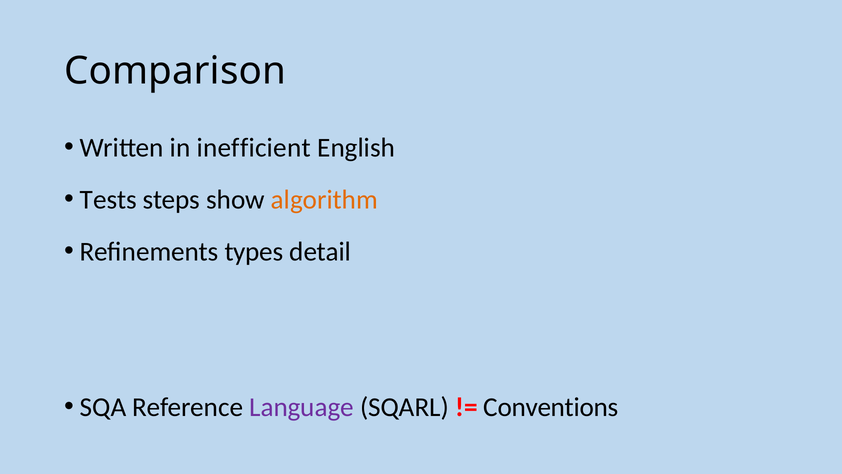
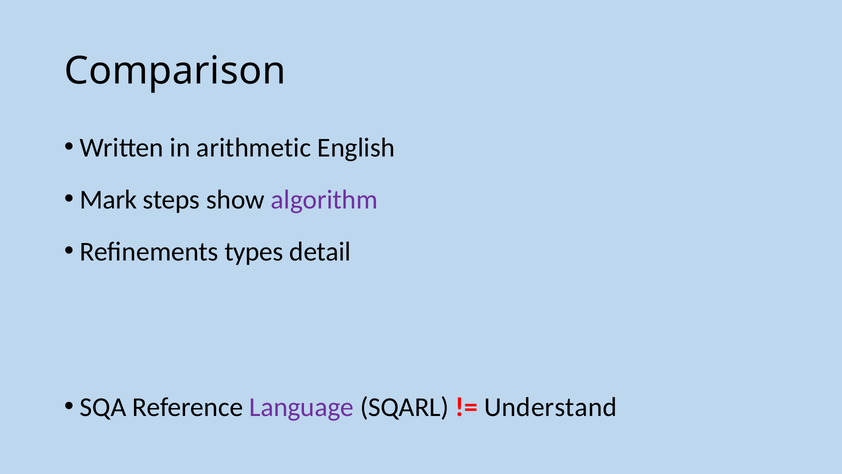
inefficient: inefficient -> arithmetic
Tests: Tests -> Mark
algorithm colour: orange -> purple
Conventions: Conventions -> Understand
